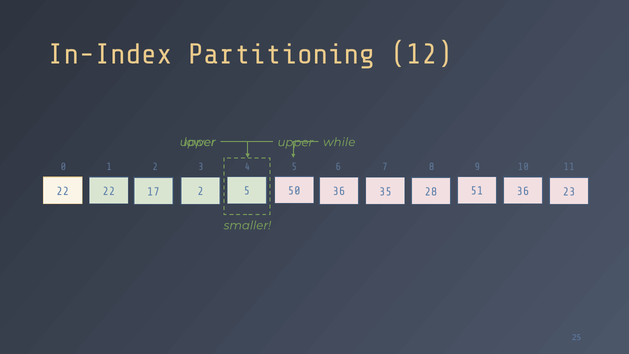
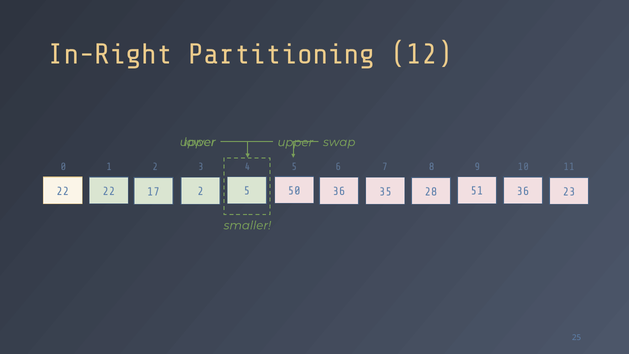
In-Index: In-Index -> In-Right
while: while -> swap
